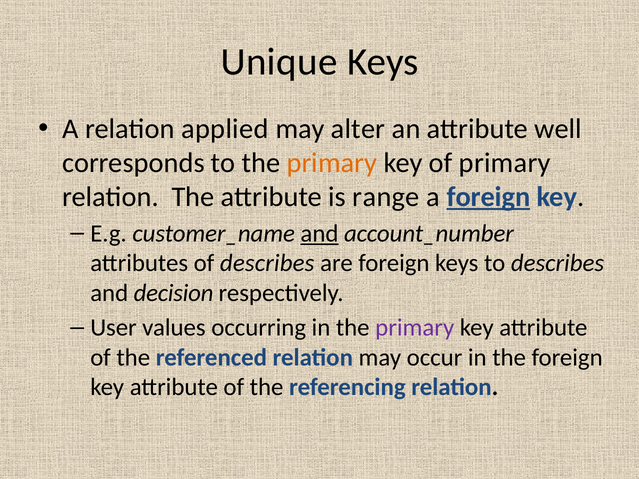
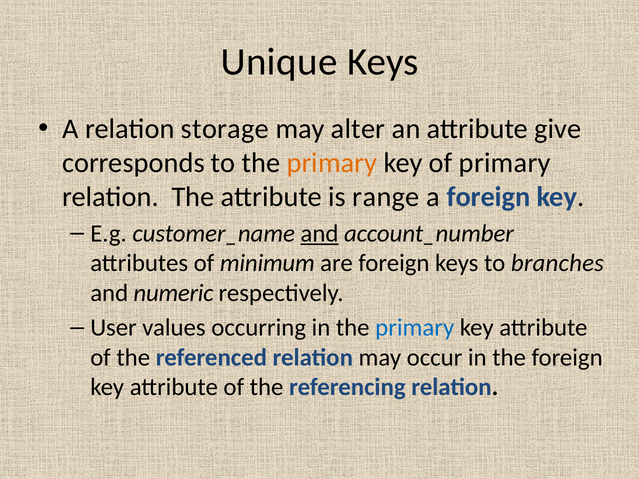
applied: applied -> storage
well: well -> give
foreign at (488, 197) underline: present -> none
of describes: describes -> minimum
to describes: describes -> branches
decision: decision -> numeric
primary at (415, 328) colour: purple -> blue
